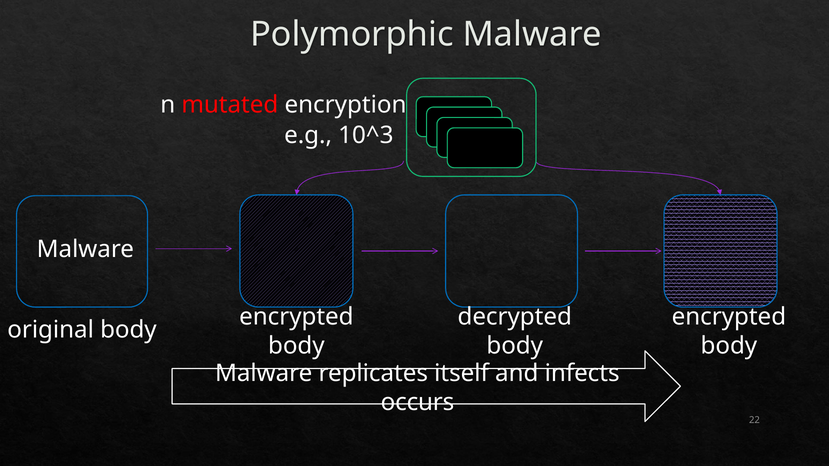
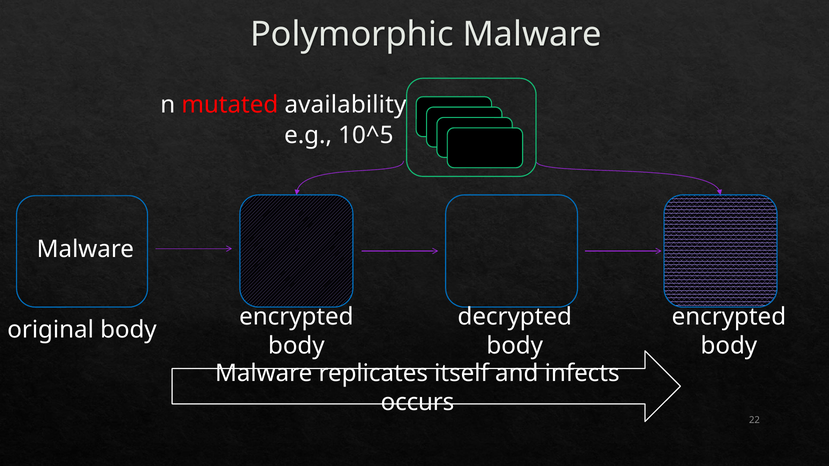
encryption: encryption -> availability
10^3: 10^3 -> 10^5
